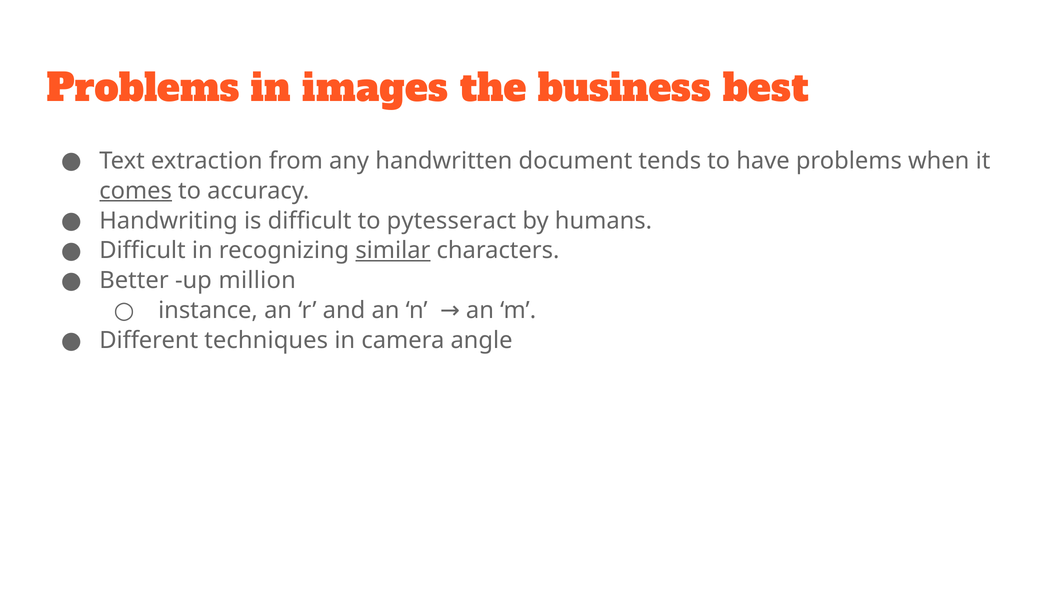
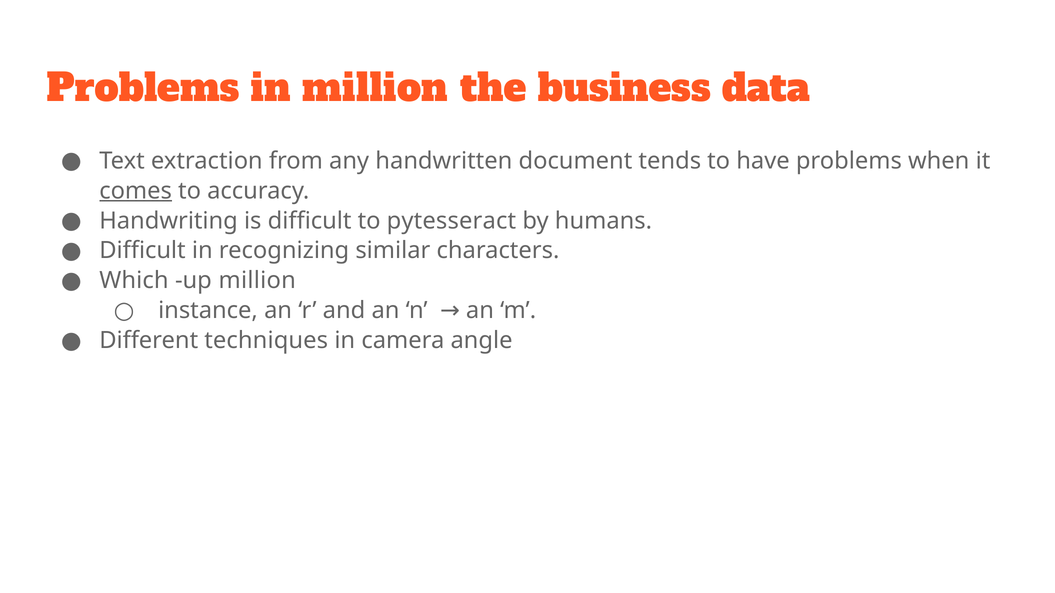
in images: images -> million
best: best -> data
similar underline: present -> none
Better: Better -> Which
